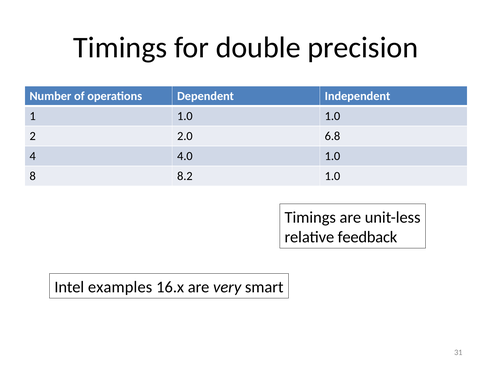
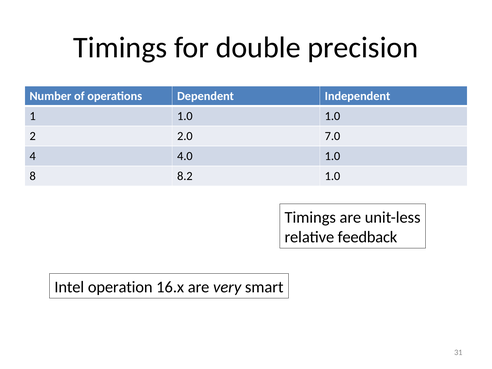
6.8: 6.8 -> 7.0
examples: examples -> operation
